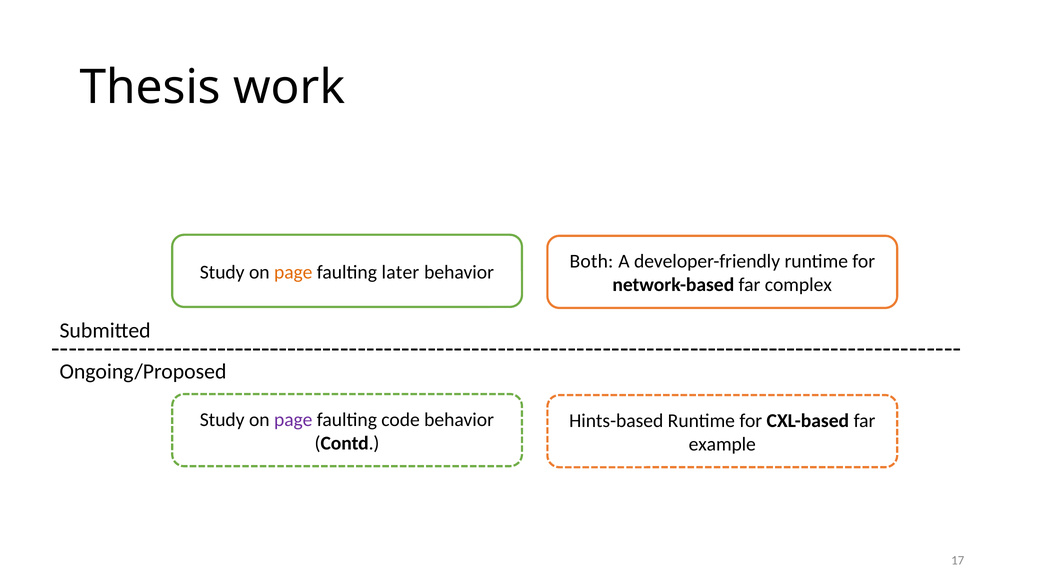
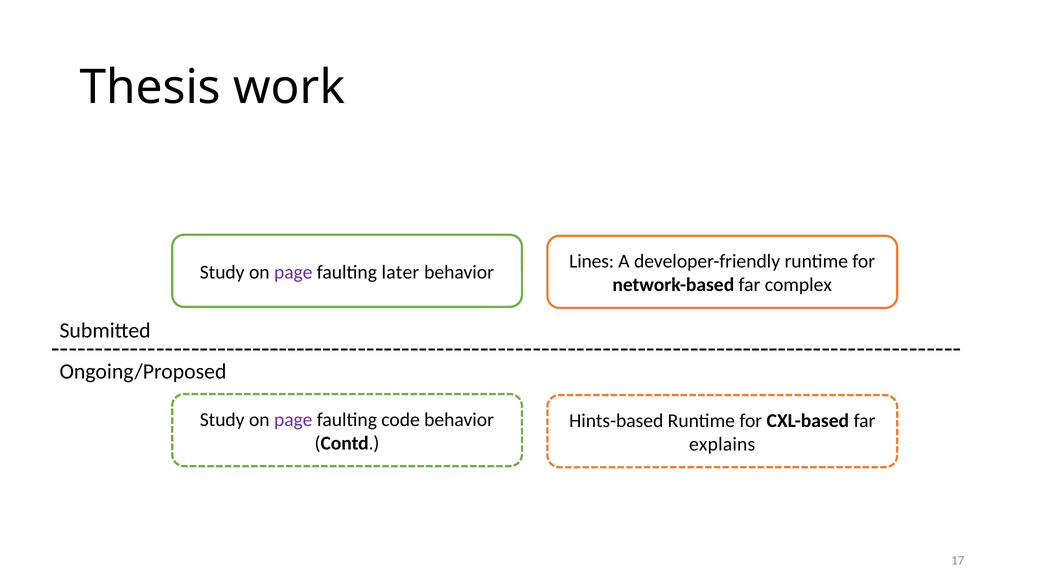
Both: Both -> Lines
page at (293, 272) colour: orange -> purple
example: example -> explains
